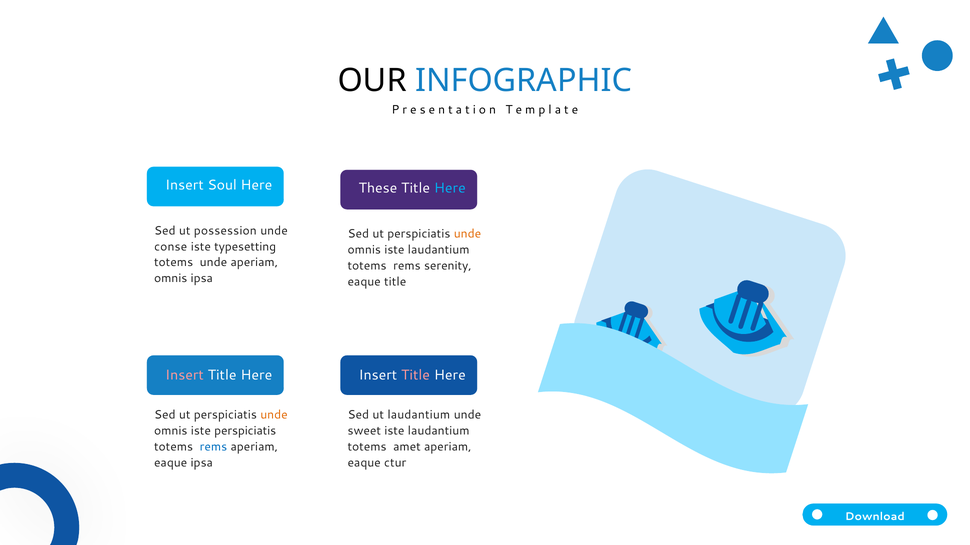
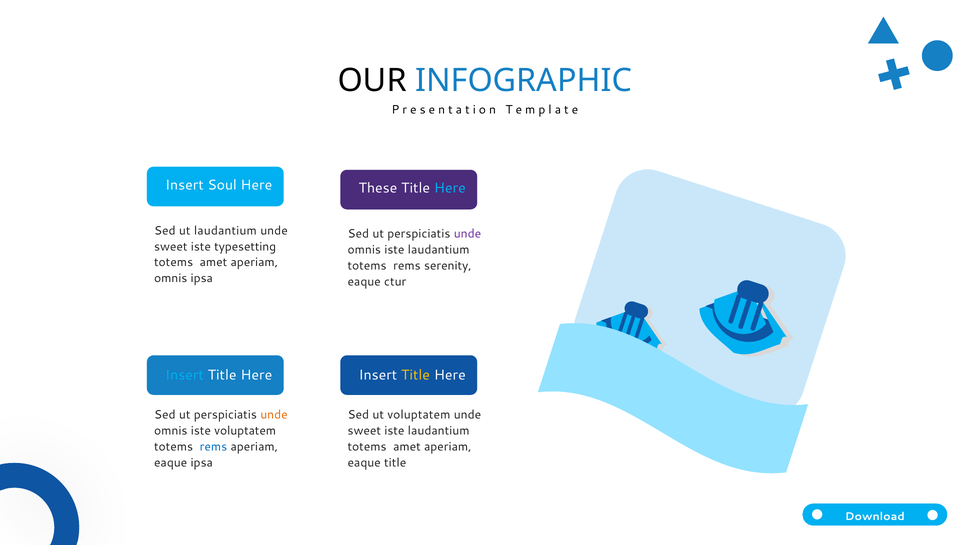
ut possession: possession -> laudantium
unde at (468, 234) colour: orange -> purple
conse at (171, 247): conse -> sweet
unde at (213, 263): unde -> amet
eaque title: title -> ctur
Insert at (184, 376) colour: pink -> light blue
Title at (416, 376) colour: pink -> yellow
ut laudantium: laudantium -> voluptatem
iste perspiciatis: perspiciatis -> voluptatem
eaque ctur: ctur -> title
